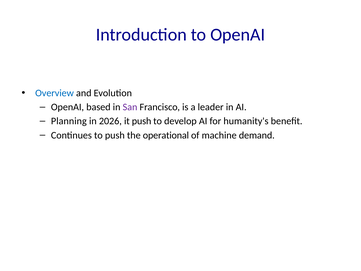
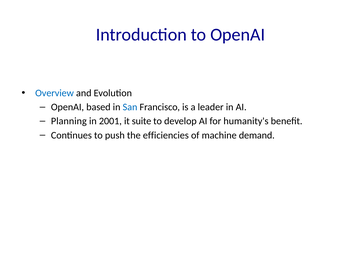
San colour: purple -> blue
2026: 2026 -> 2001
it push: push -> suite
operational: operational -> efficiencies
